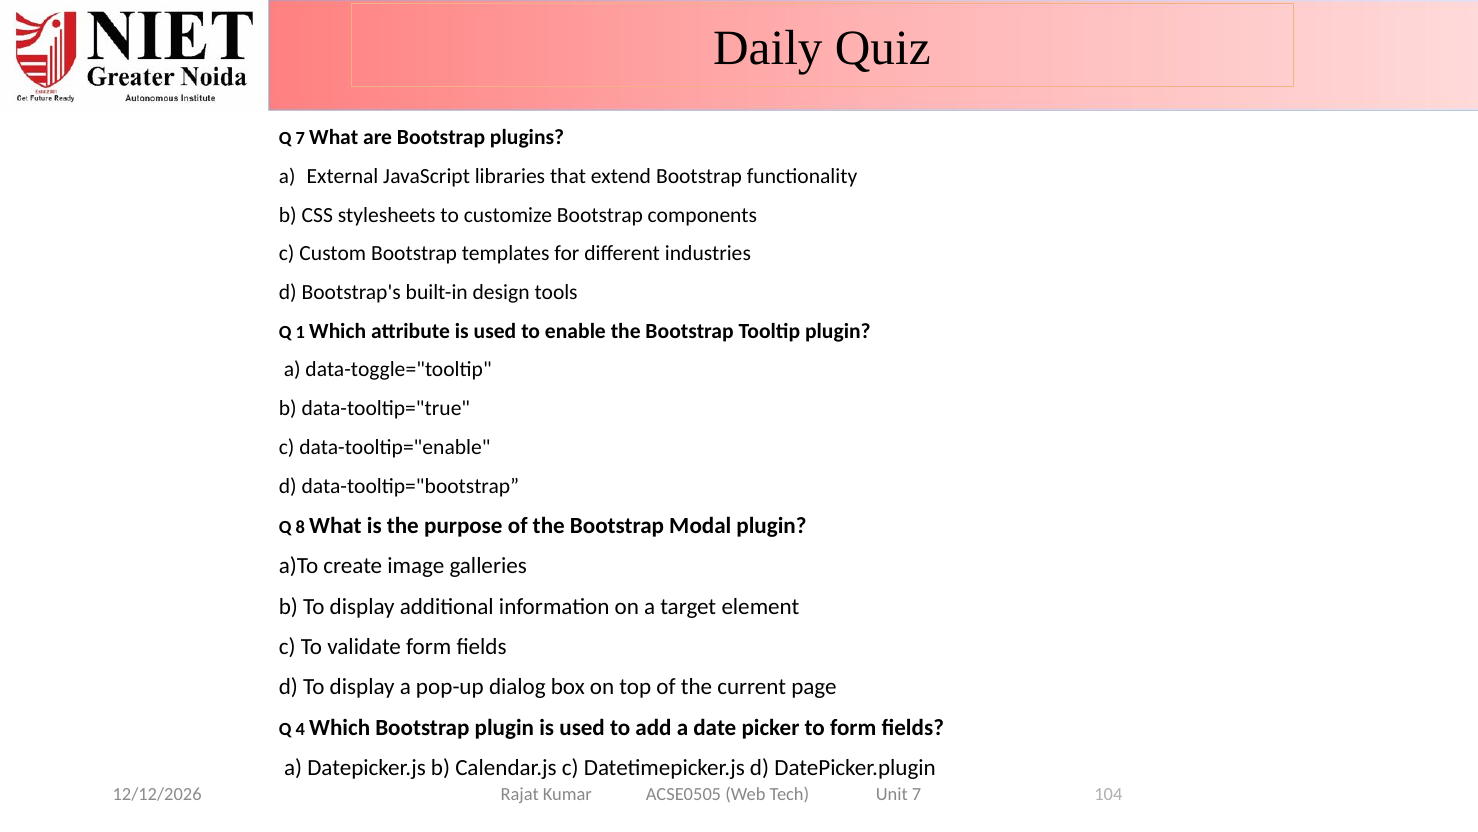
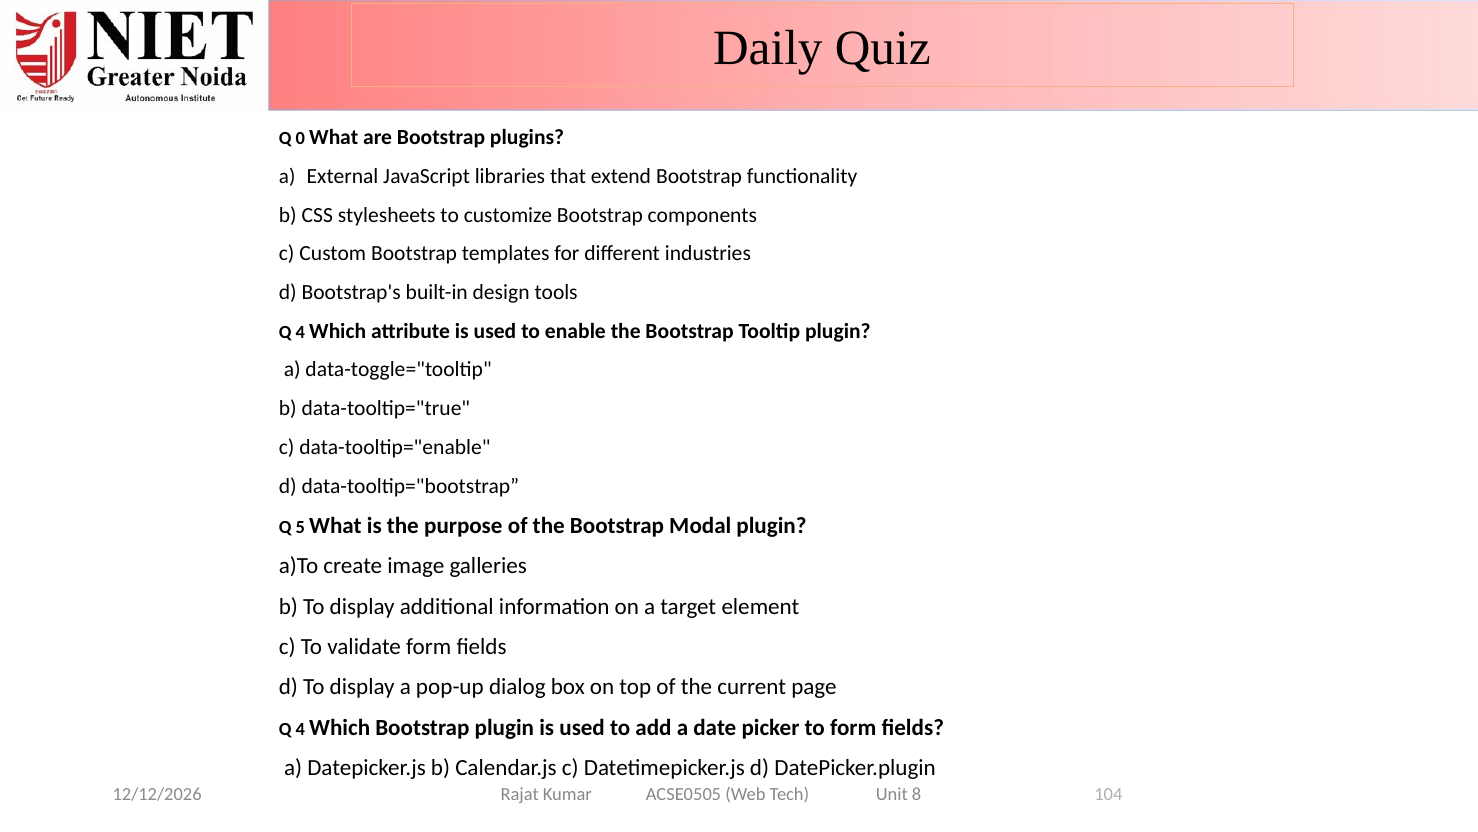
Q 7: 7 -> 0
1 at (300, 332): 1 -> 4
8: 8 -> 5
Unit 7: 7 -> 8
